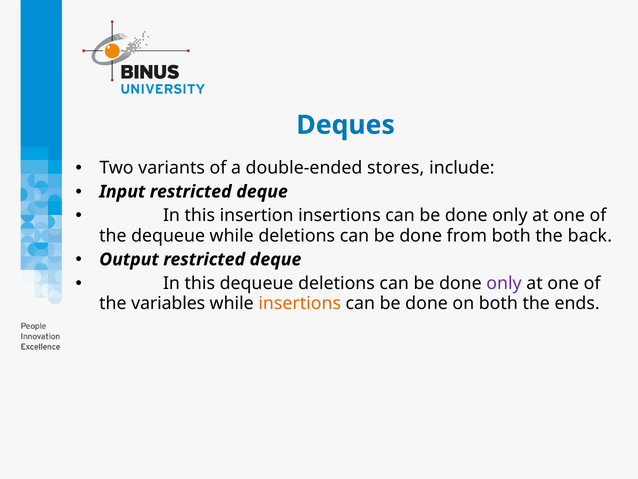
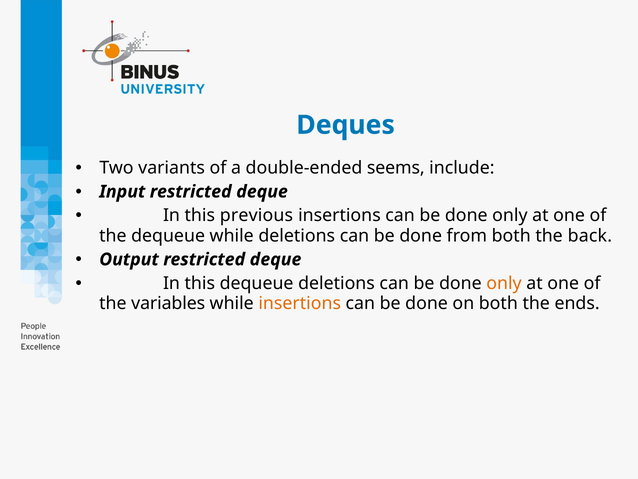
stores: stores -> seems
insertion: insertion -> previous
only at (504, 283) colour: purple -> orange
